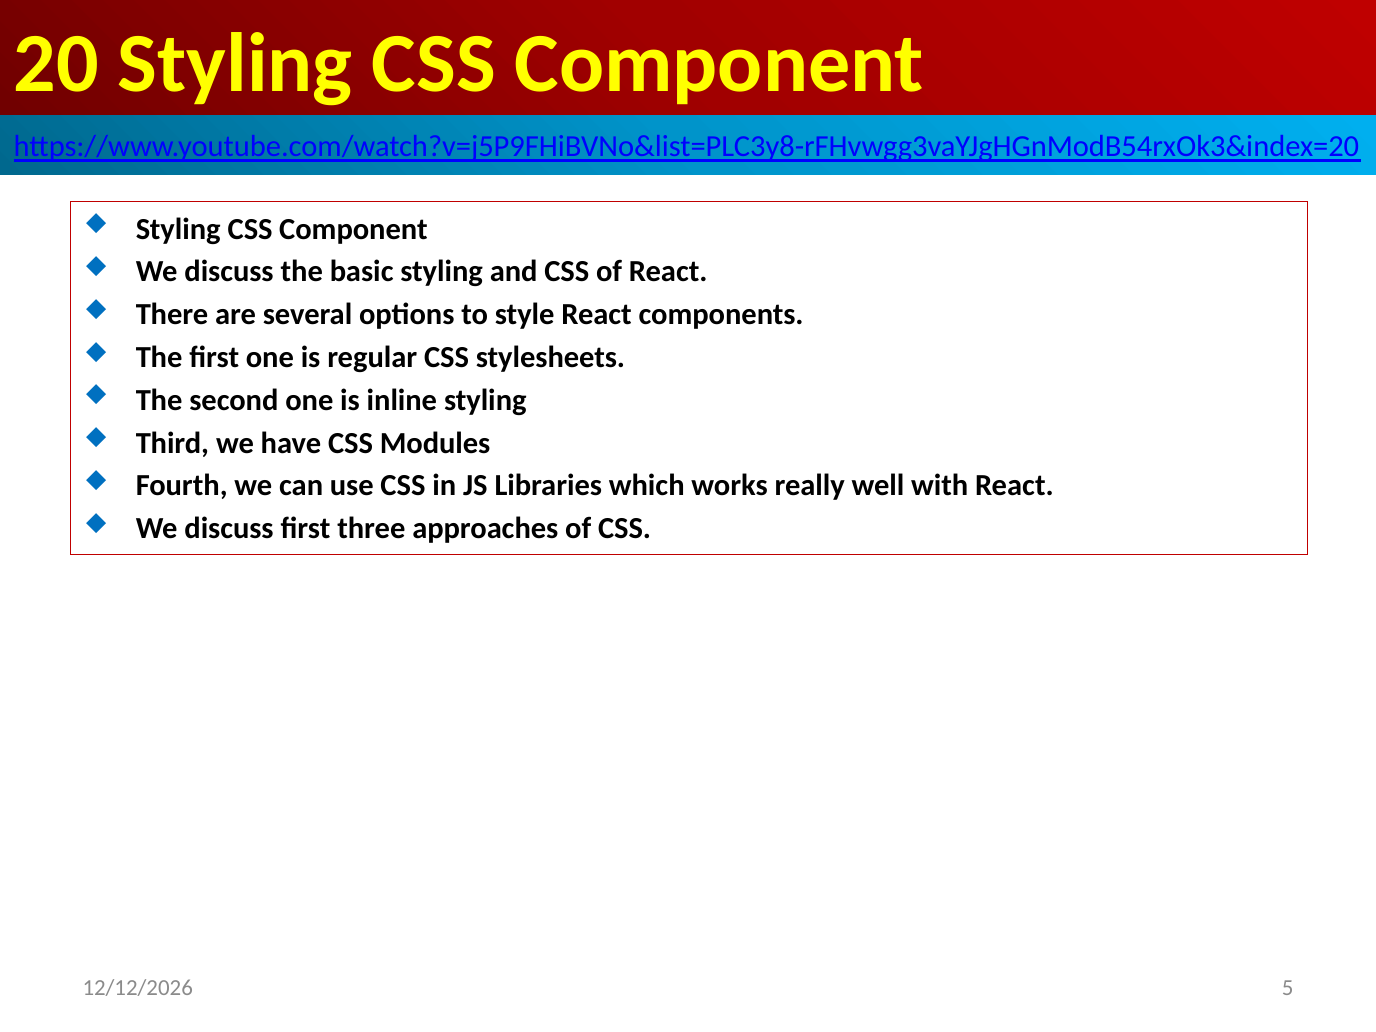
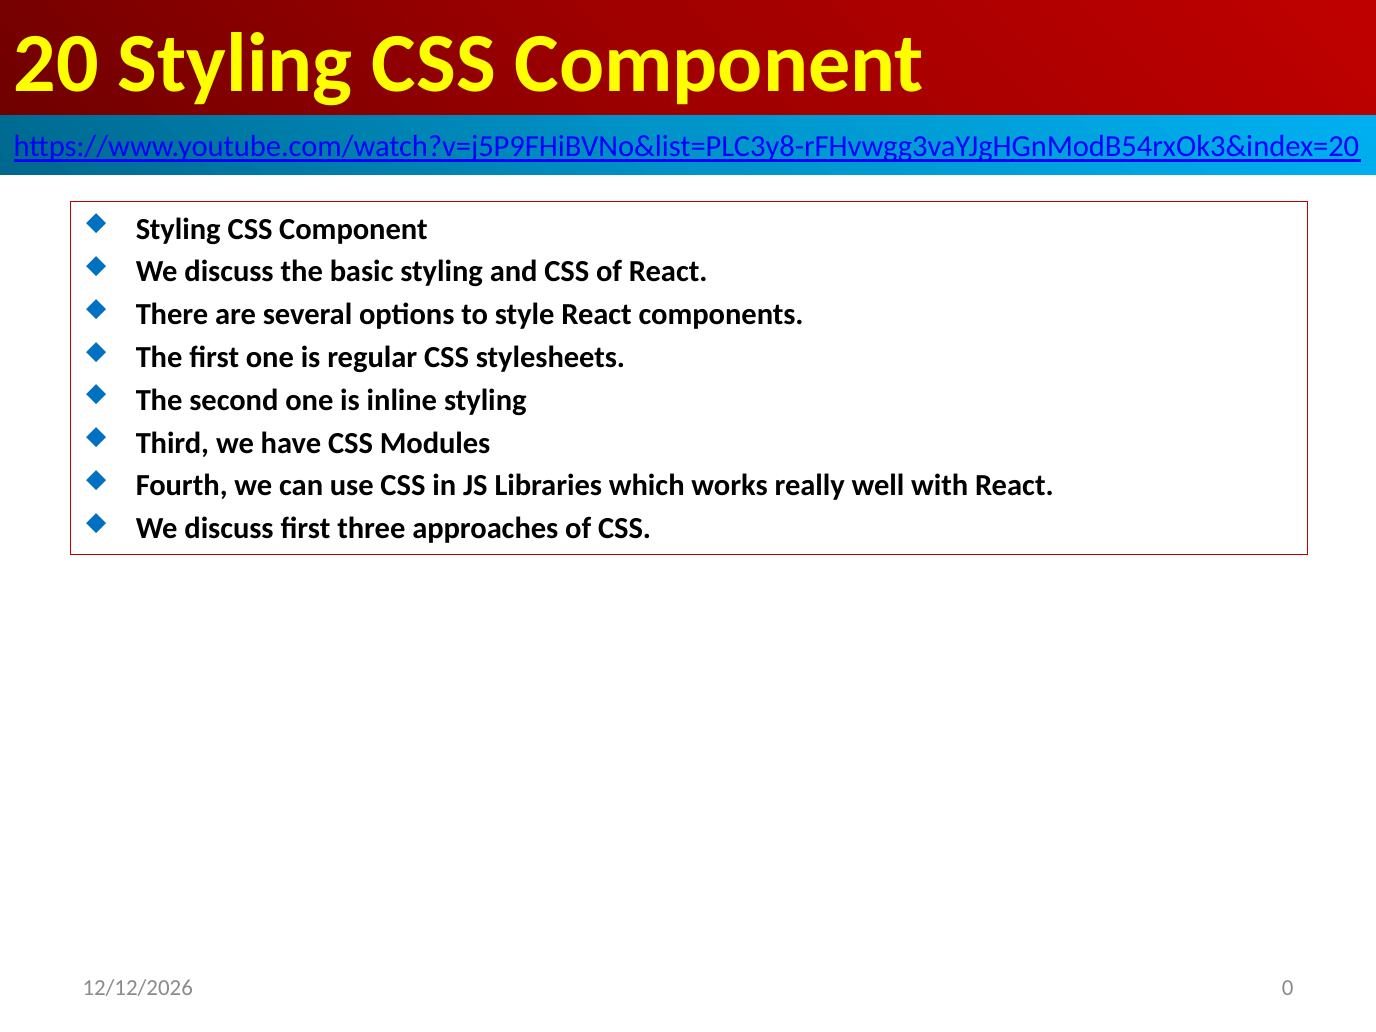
5: 5 -> 0
